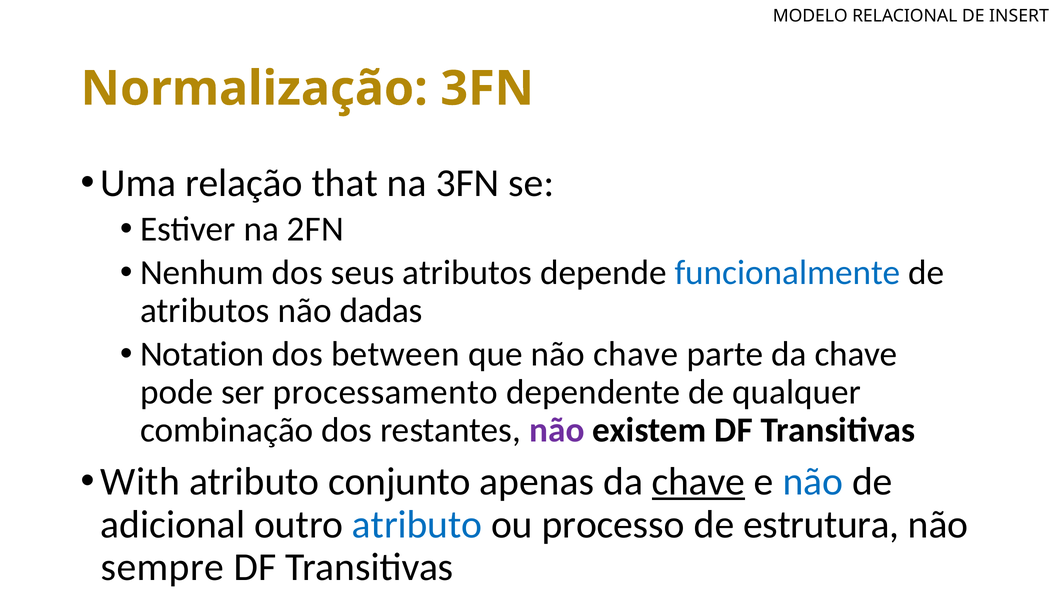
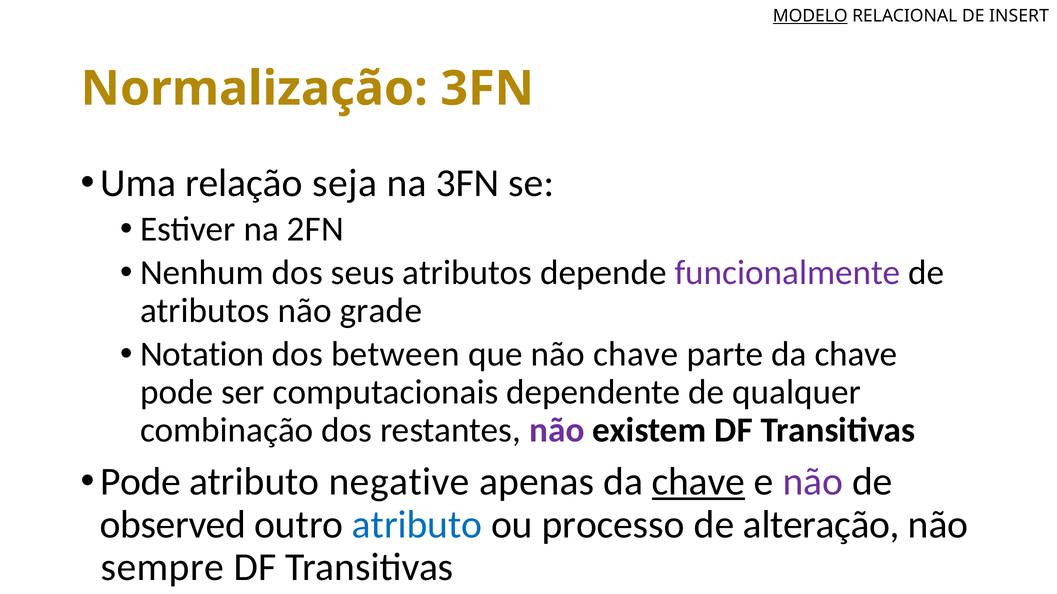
MODELO underline: none -> present
that: that -> seja
funcionalmente colour: blue -> purple
dadas: dadas -> grade
processamento: processamento -> computacionais
With at (140, 482): With -> Pode
conjunto: conjunto -> negative
não at (813, 482) colour: blue -> purple
adicional: adicional -> observed
estrutura: estrutura -> alteração
